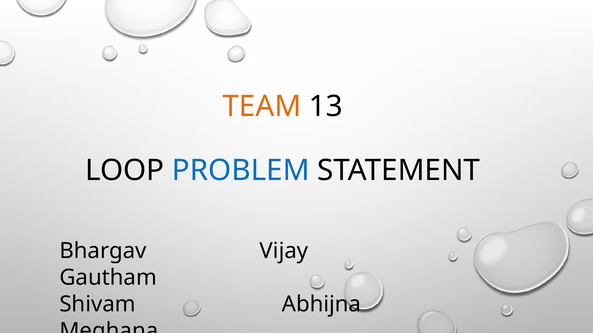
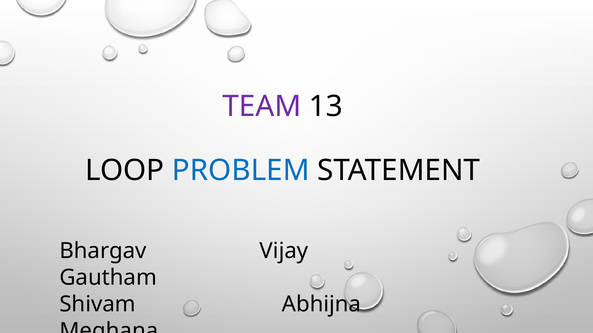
TEAM colour: orange -> purple
